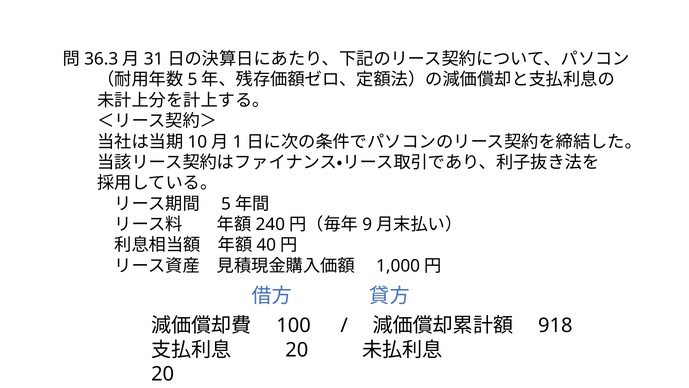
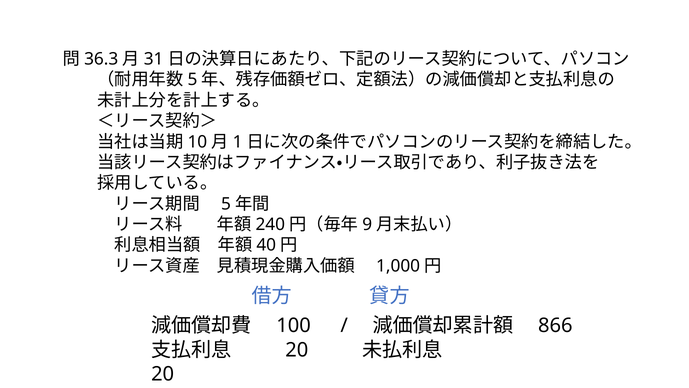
918: 918 -> 866
